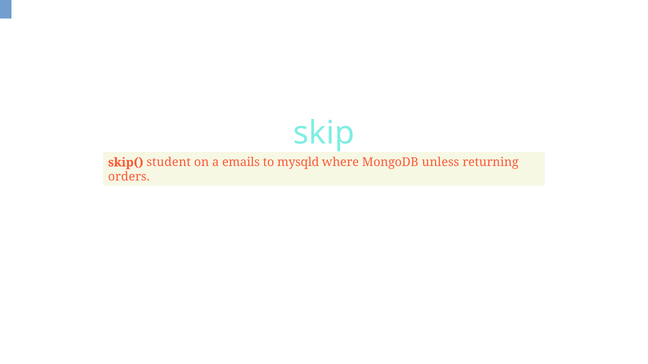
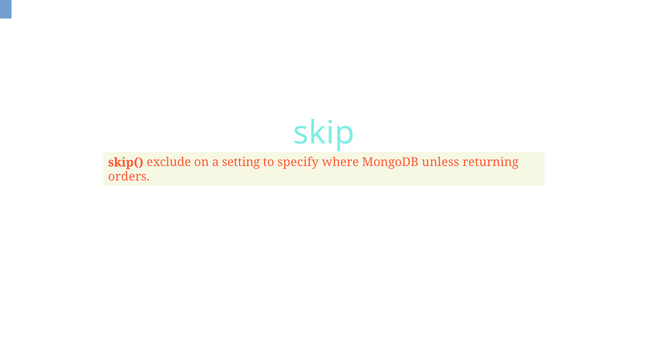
student: student -> exclude
emails: emails -> setting
mysqld: mysqld -> specify
